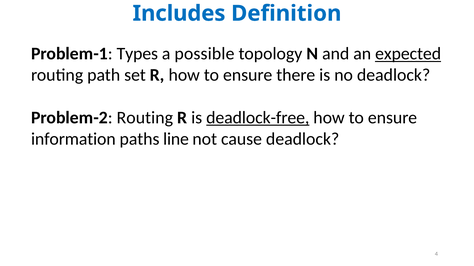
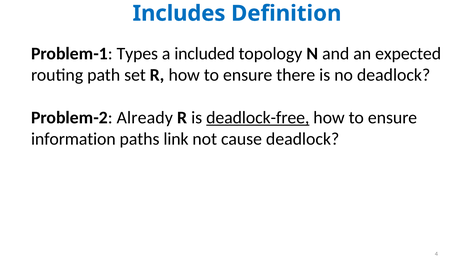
possible: possible -> included
expected underline: present -> none
Problem-2 Routing: Routing -> Already
line: line -> link
